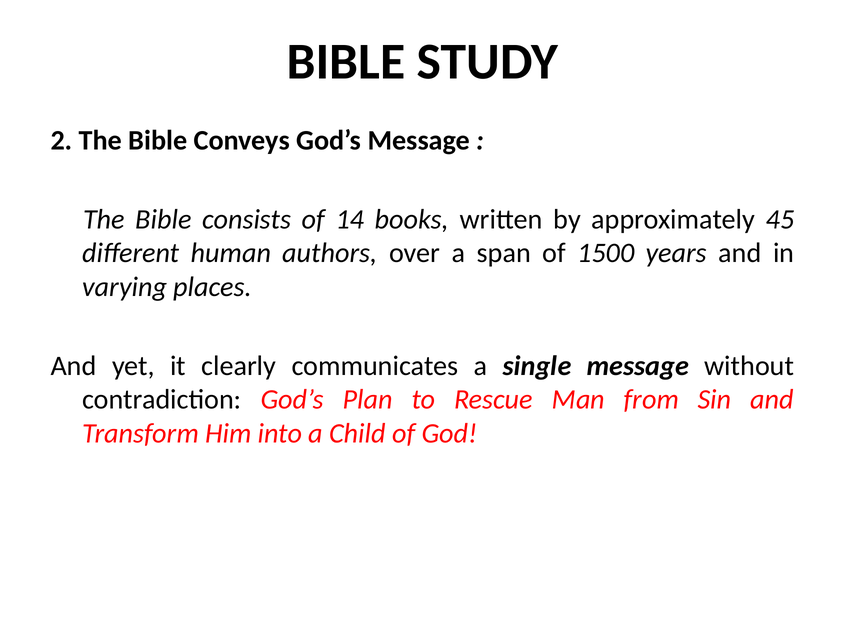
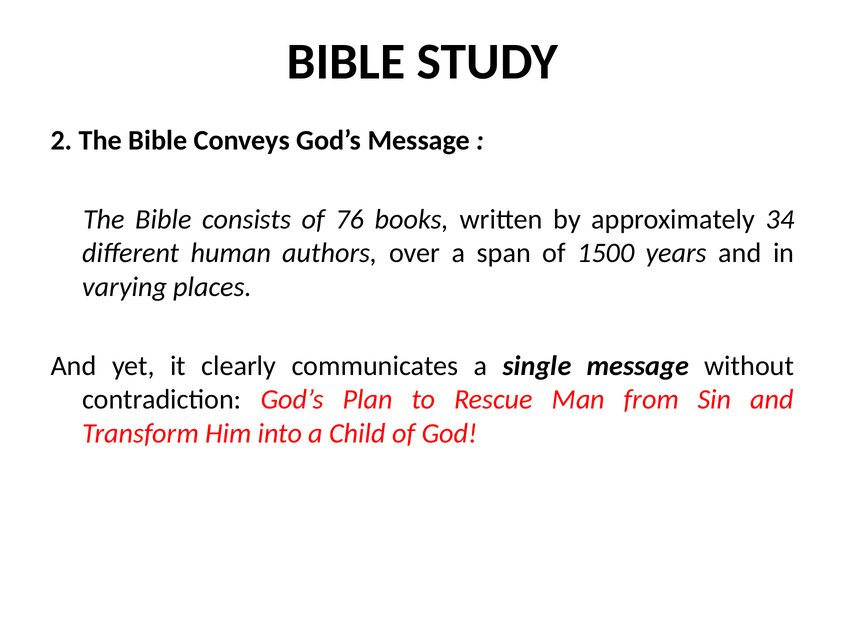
14: 14 -> 76
45: 45 -> 34
